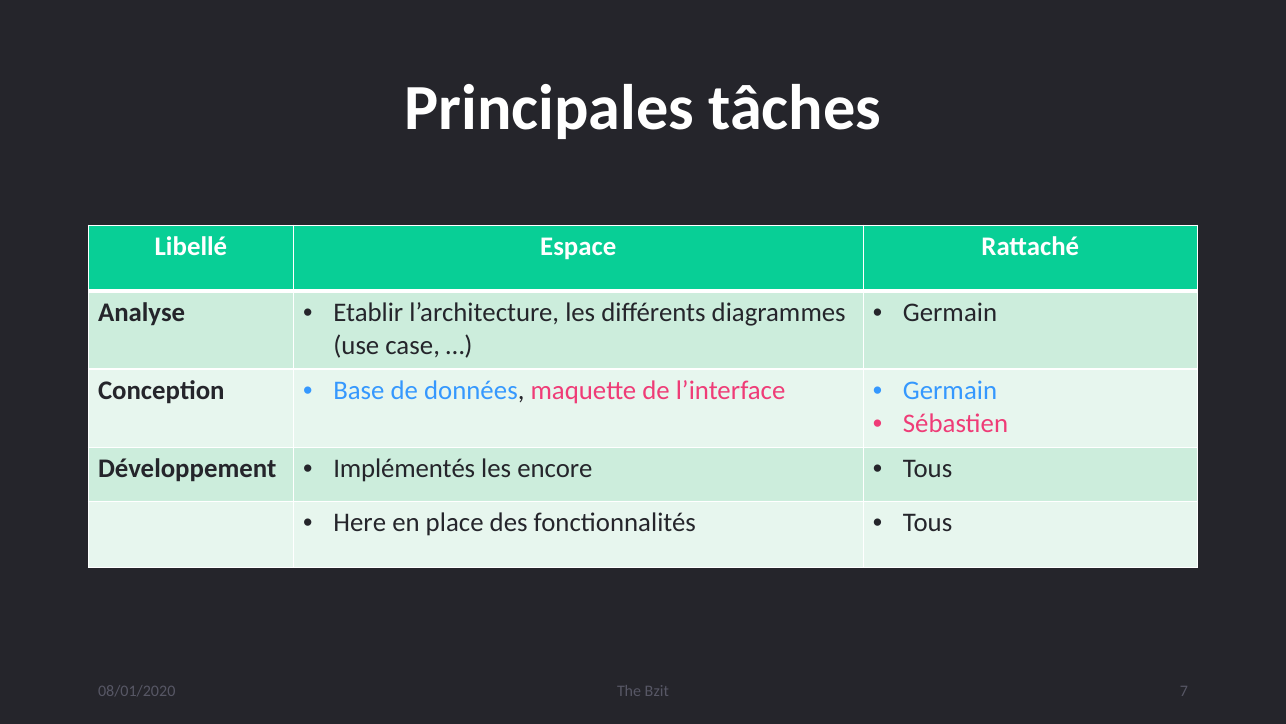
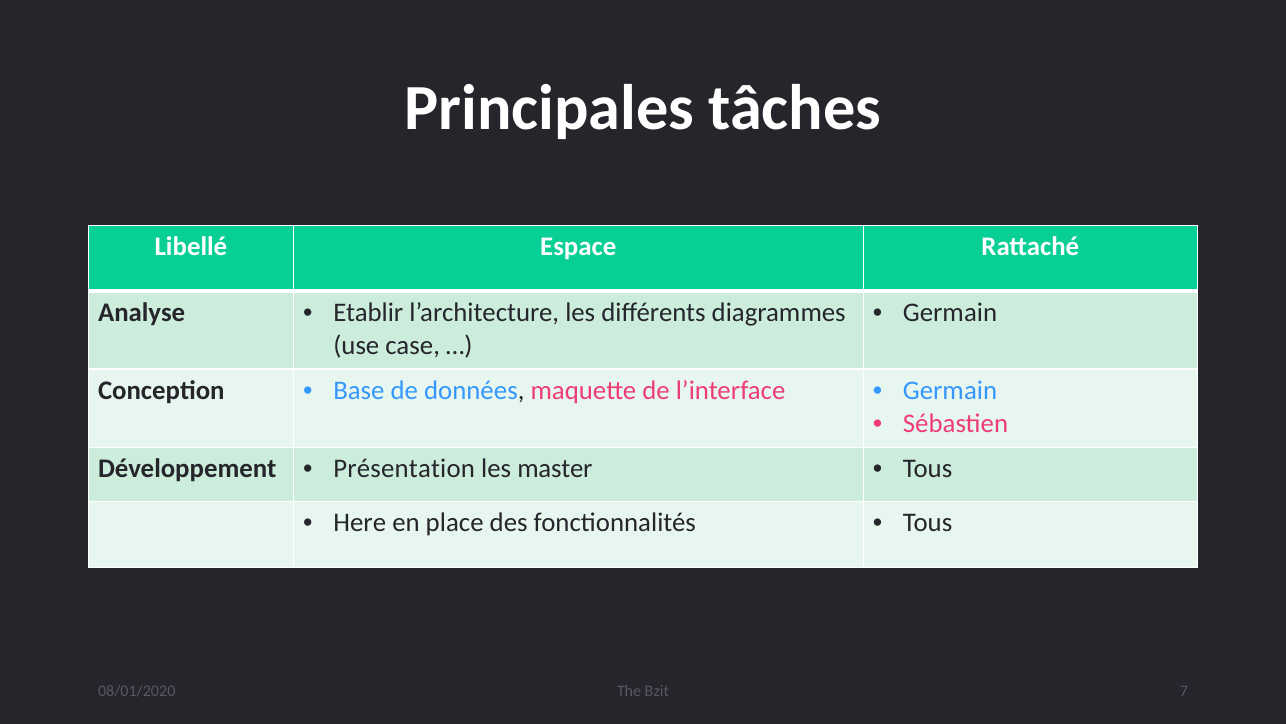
Implémentés: Implémentés -> Présentation
encore: encore -> master
